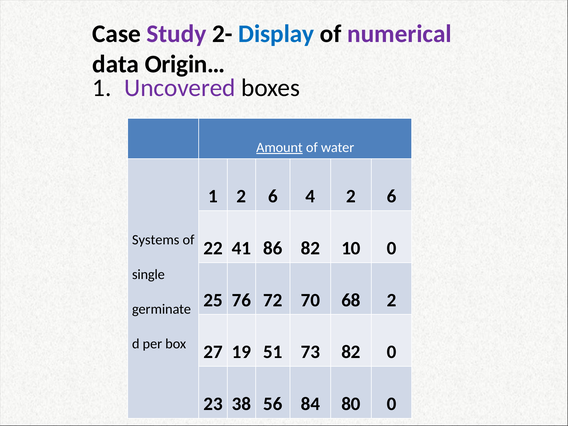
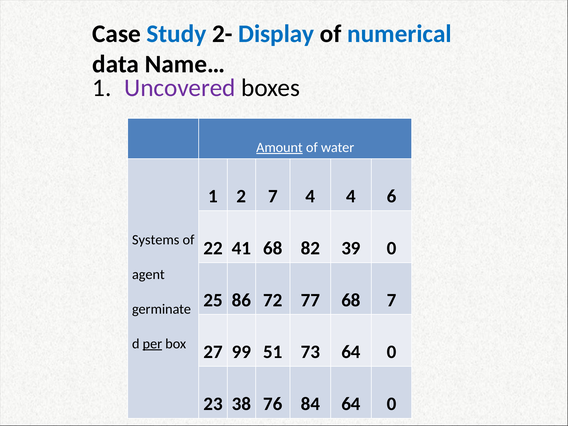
Study colour: purple -> blue
numerical colour: purple -> blue
Origin…: Origin… -> Name…
1 2 6: 6 -> 7
4 2: 2 -> 4
41 86: 86 -> 68
10: 10 -> 39
single: single -> agent
76: 76 -> 86
70: 70 -> 77
68 2: 2 -> 7
per underline: none -> present
19: 19 -> 99
73 82: 82 -> 64
56: 56 -> 76
84 80: 80 -> 64
